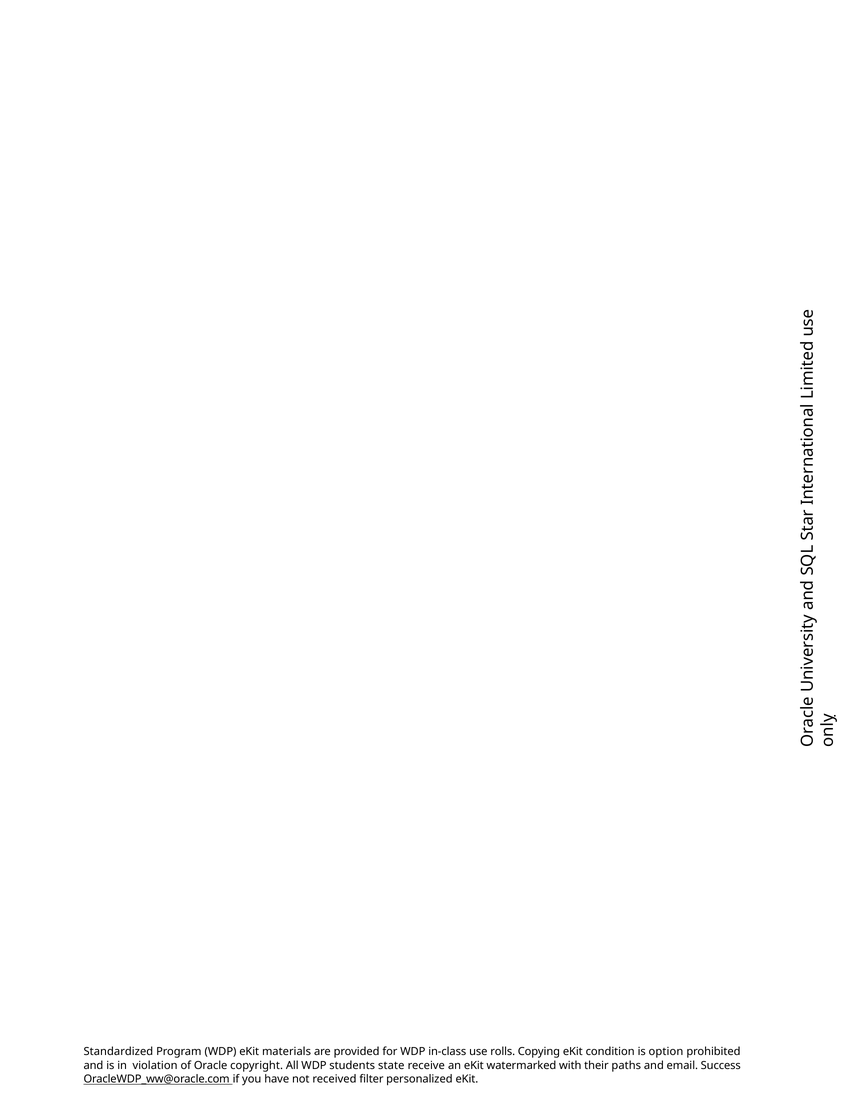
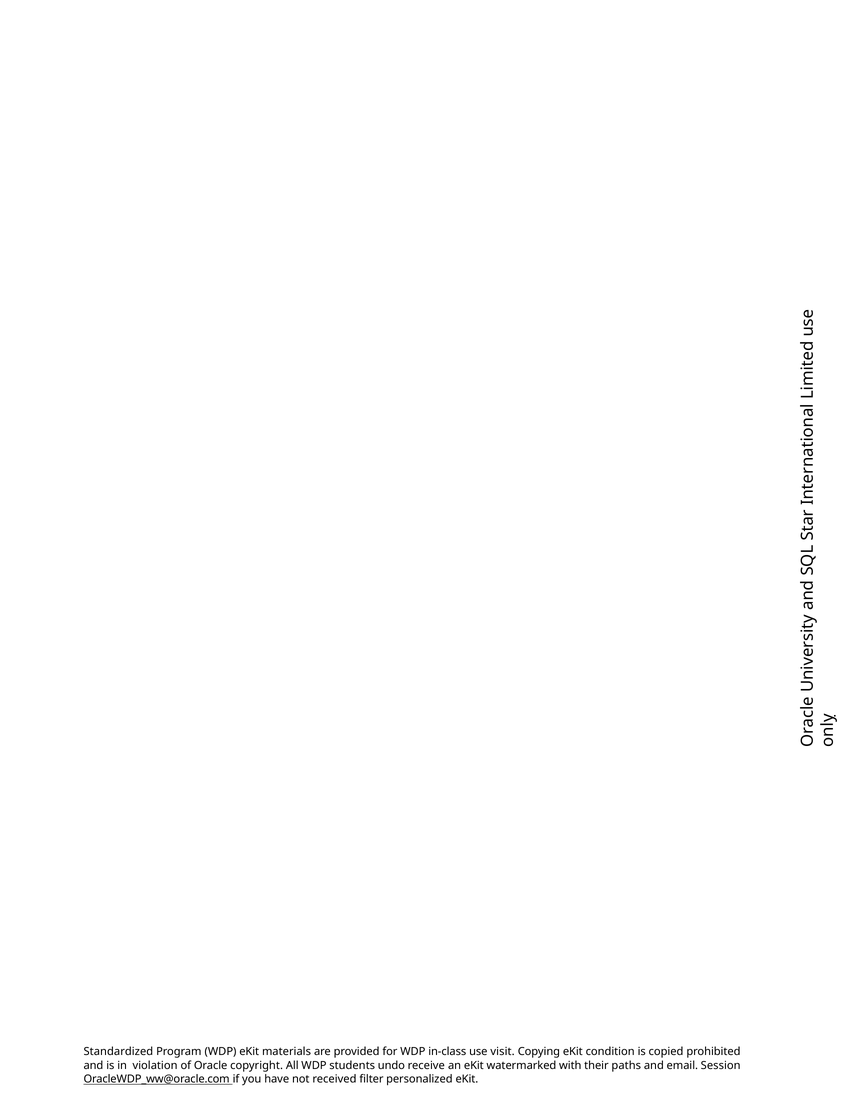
rolls: rolls -> visit
option: option -> copied
state: state -> undo
Success: Success -> Session
